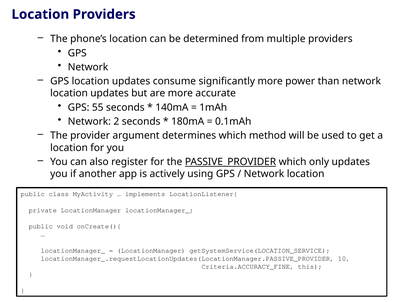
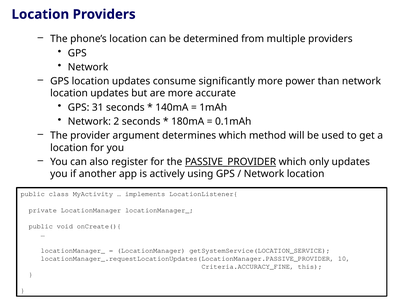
55: 55 -> 31
